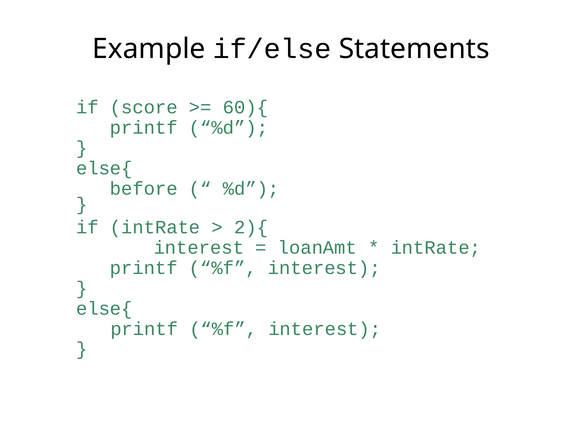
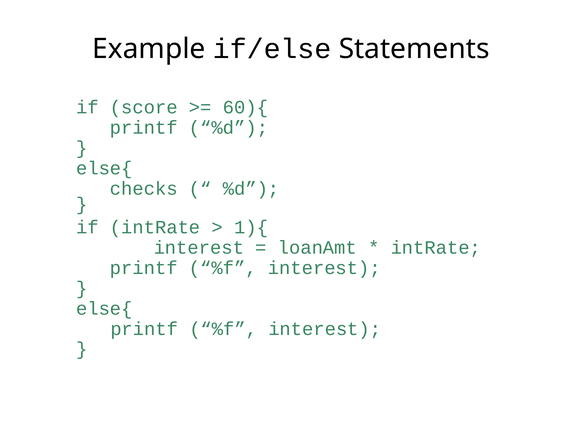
before: before -> checks
2){: 2){ -> 1){
